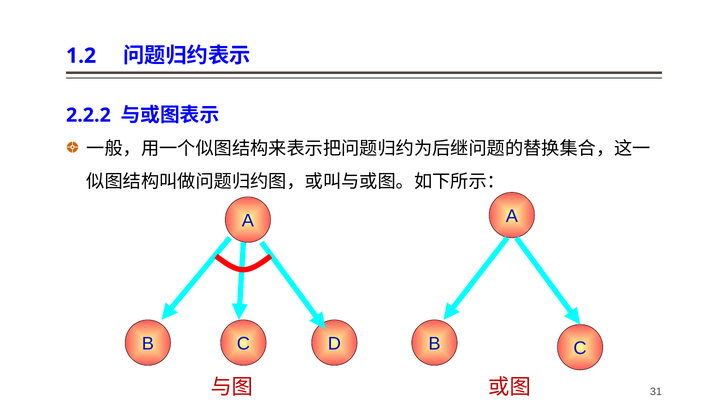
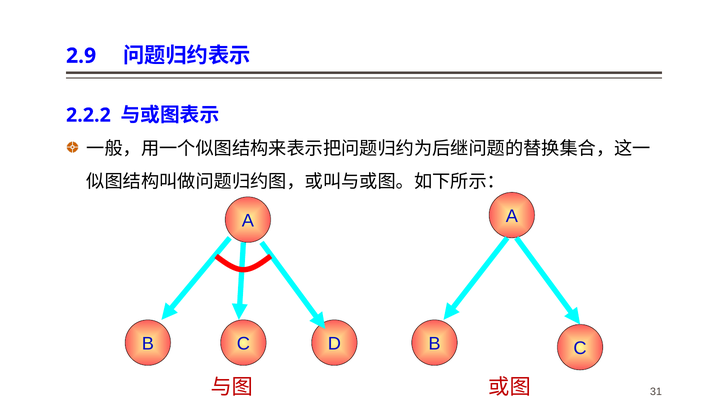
1.2: 1.2 -> 2.9
